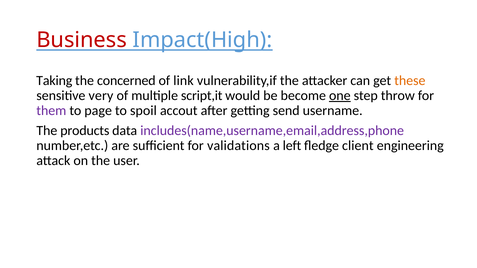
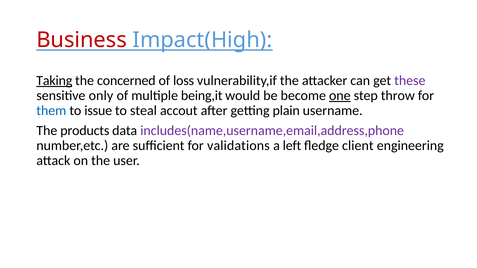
Taking underline: none -> present
link: link -> loss
these colour: orange -> purple
very: very -> only
script,it: script,it -> being,it
them colour: purple -> blue
page: page -> issue
spoil: spoil -> steal
send: send -> plain
